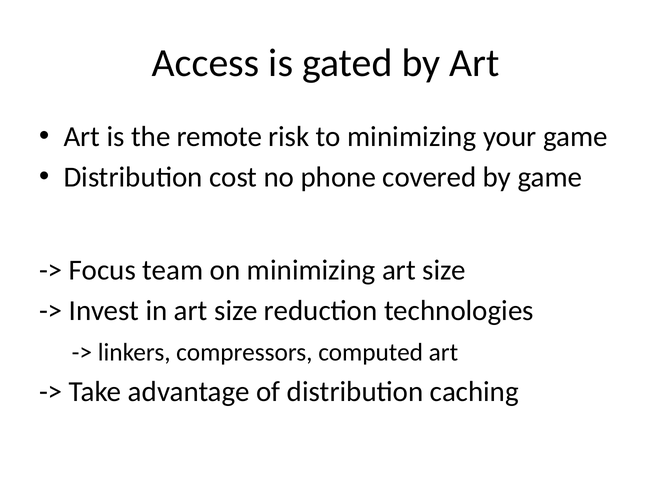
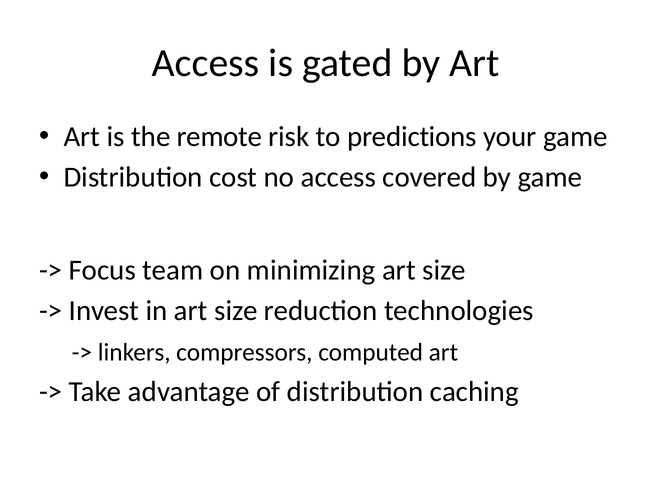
to minimizing: minimizing -> predictions
no phone: phone -> access
